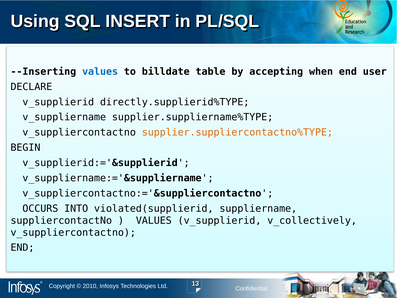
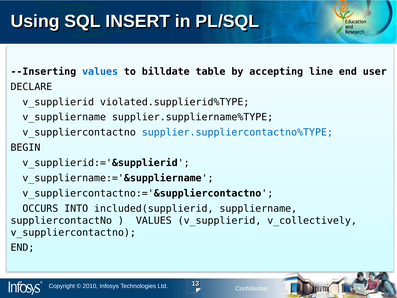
when: when -> line
directly.supplierid%TYPE: directly.supplierid%TYPE -> violated.supplierid%TYPE
supplier.suppliercontactno%TYPE colour: orange -> blue
violated(supplierid: violated(supplierid -> included(supplierid
